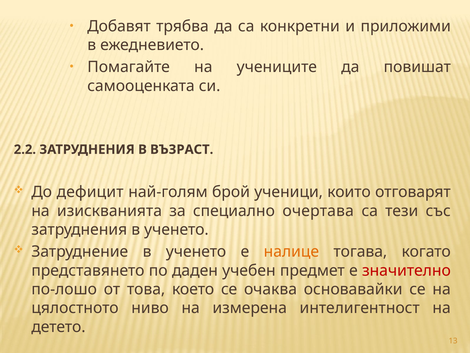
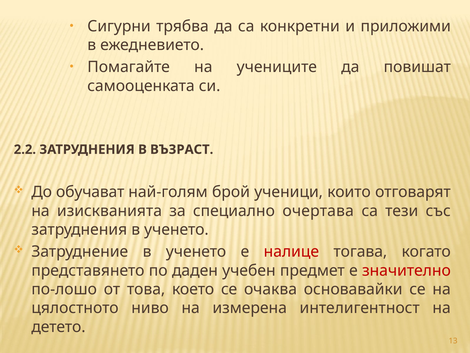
Добавят: Добавят -> Сигурни
дефицит: дефицит -> обучават
налице colour: orange -> red
